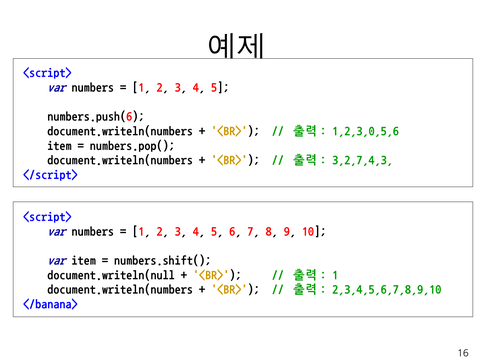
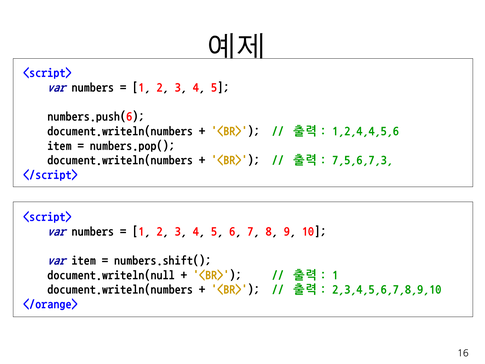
1,2,3,0,5,6: 1,2,3,0,5,6 -> 1,2,4,4,5,6
3,2,7,4,3: 3,2,7,4,3 -> 7,5,6,7,3
</banana>: </banana> -> </orange>
